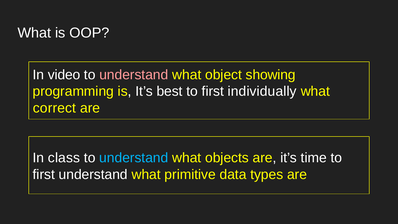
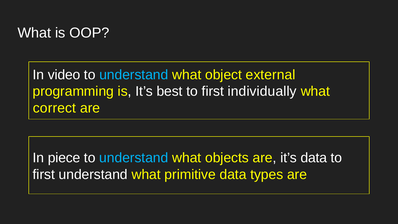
understand at (134, 75) colour: pink -> light blue
showing: showing -> external
class: class -> piece
it’s time: time -> data
